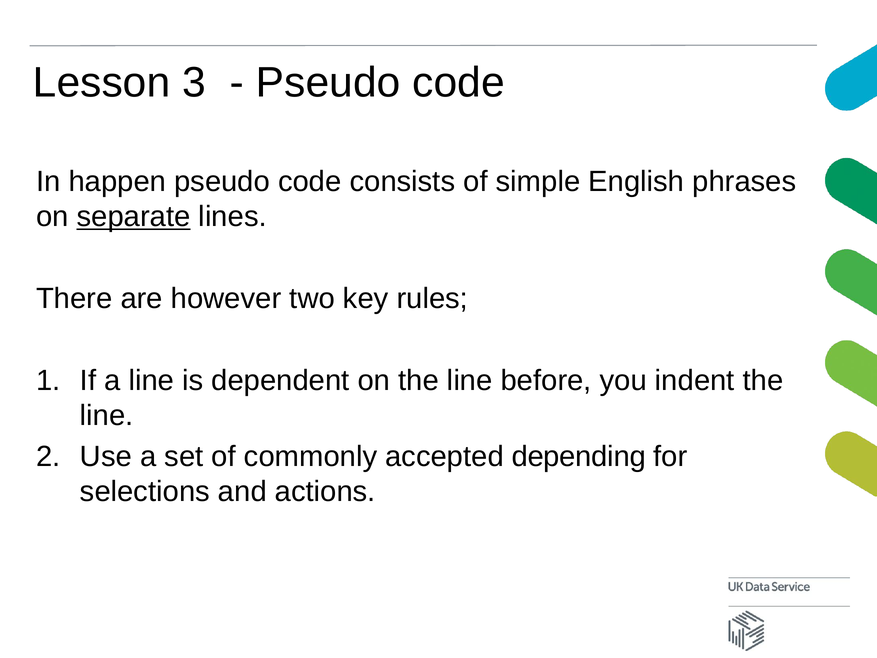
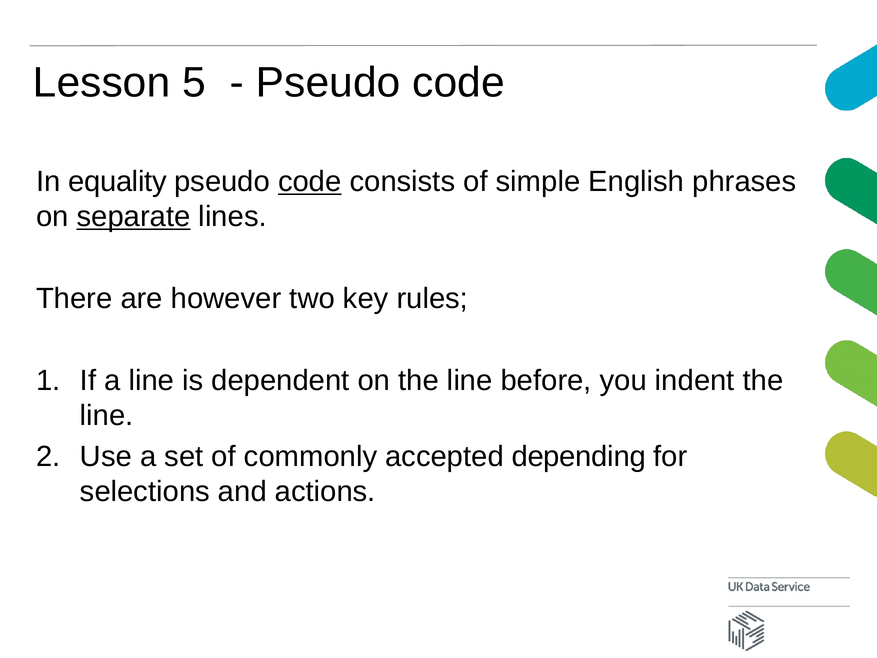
3: 3 -> 5
happen: happen -> equality
code at (310, 182) underline: none -> present
